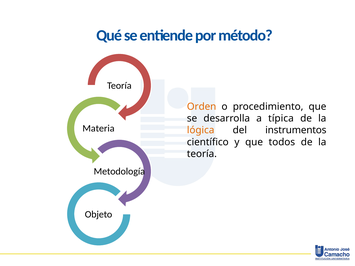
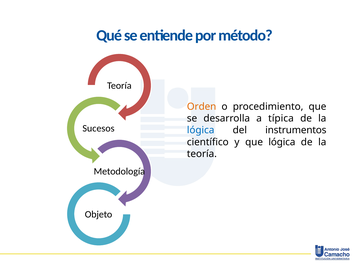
Materia: Materia -> Sucesos
lógica at (201, 130) colour: orange -> blue
que todos: todos -> lógica
